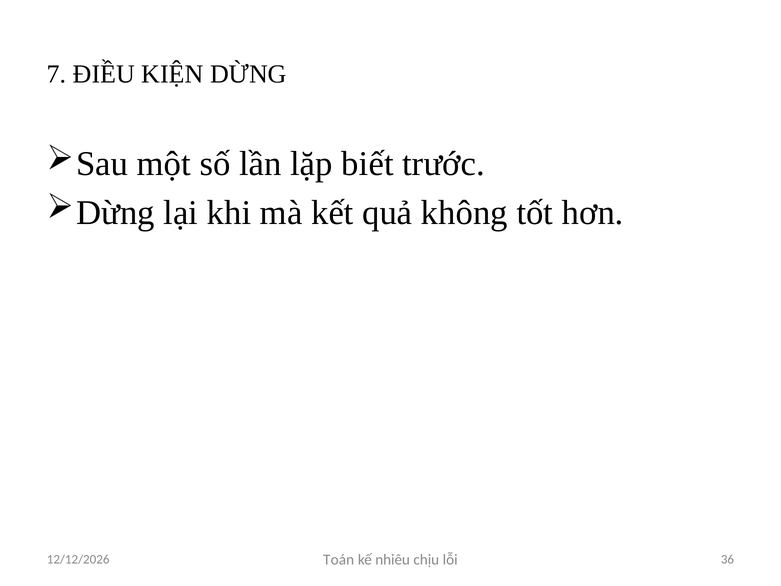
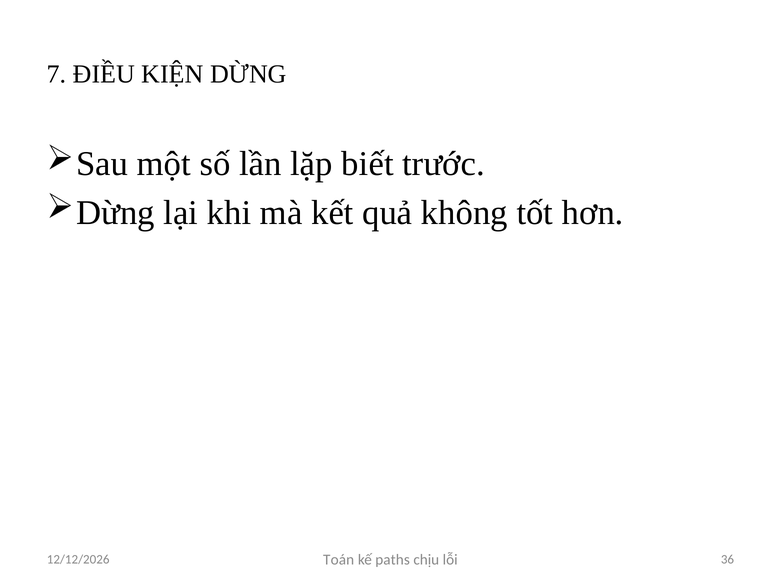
nhiêu: nhiêu -> paths
